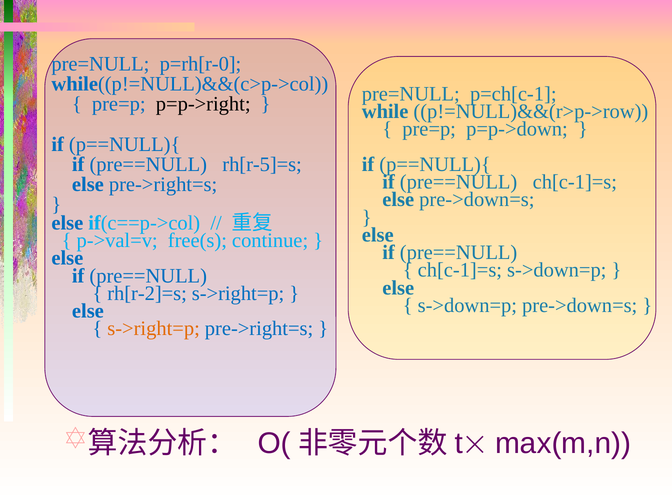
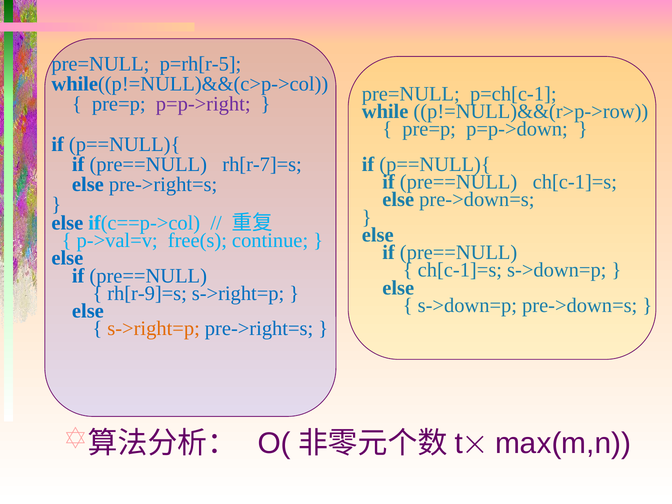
p=rh[r-0: p=rh[r-0 -> p=rh[r-5
p=p->right colour: black -> purple
rh[r-5]=s: rh[r-5]=s -> rh[r-7]=s
rh[r-2]=s: rh[r-2]=s -> rh[r-9]=s
